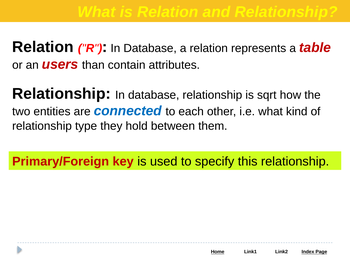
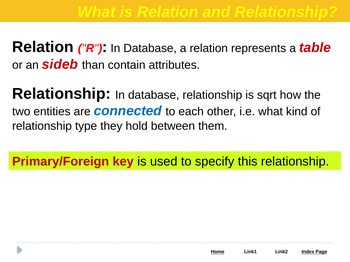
users: users -> sideb
